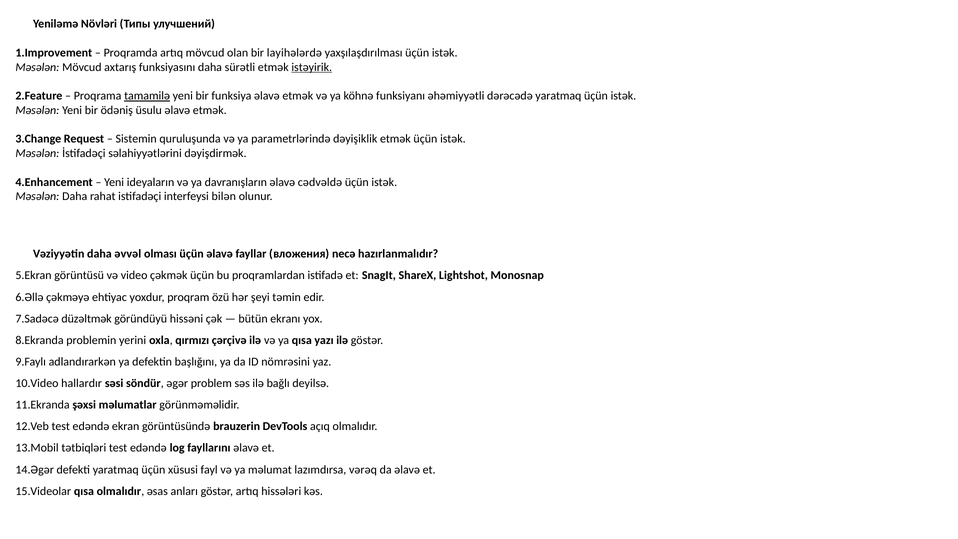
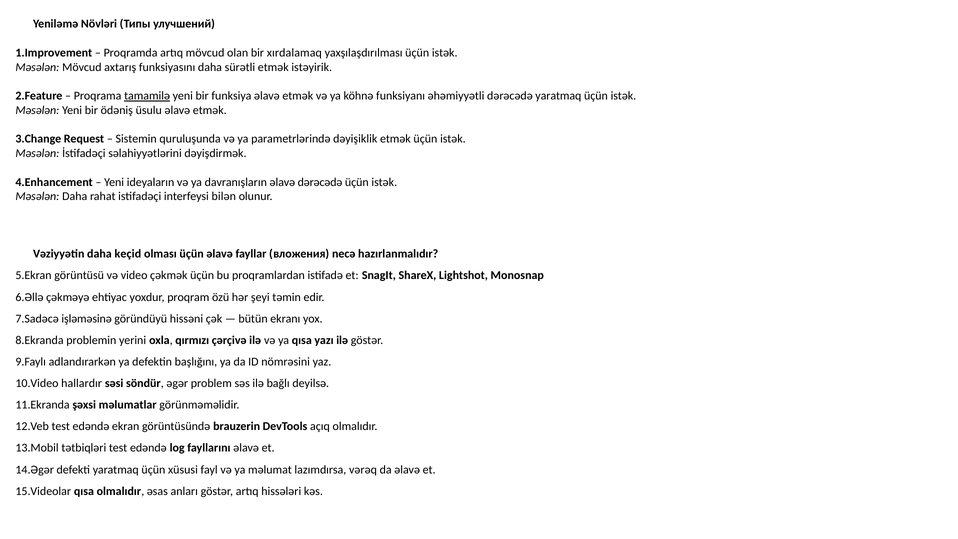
layihələrdə: layihələrdə -> xırdalamaq
istəyirik underline: present -> none
əlavə cədvəldə: cədvəldə -> dərəcədə
əvvəl: əvvəl -> keçid
düzəltmək: düzəltmək -> işləməsinə
